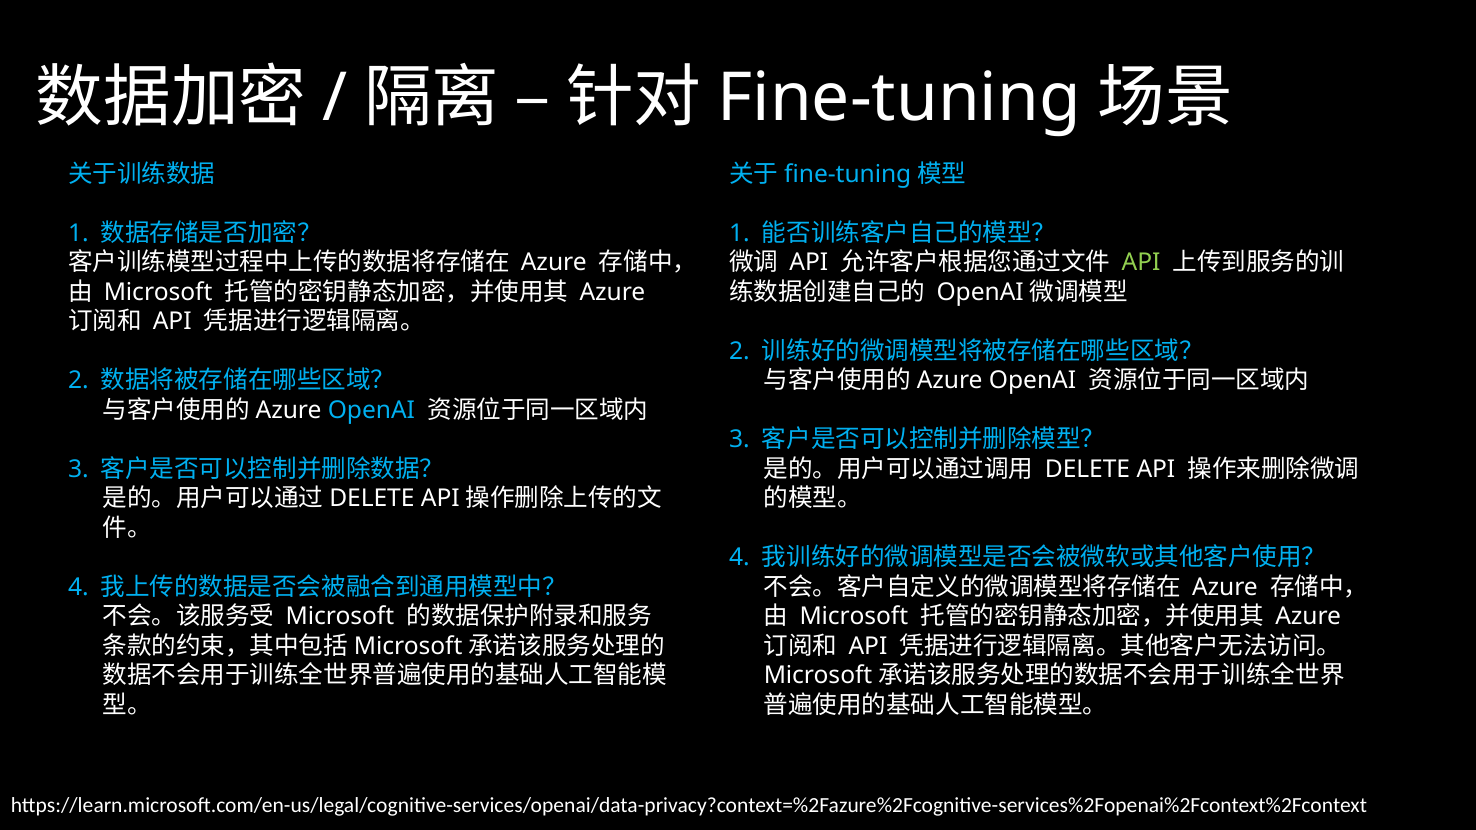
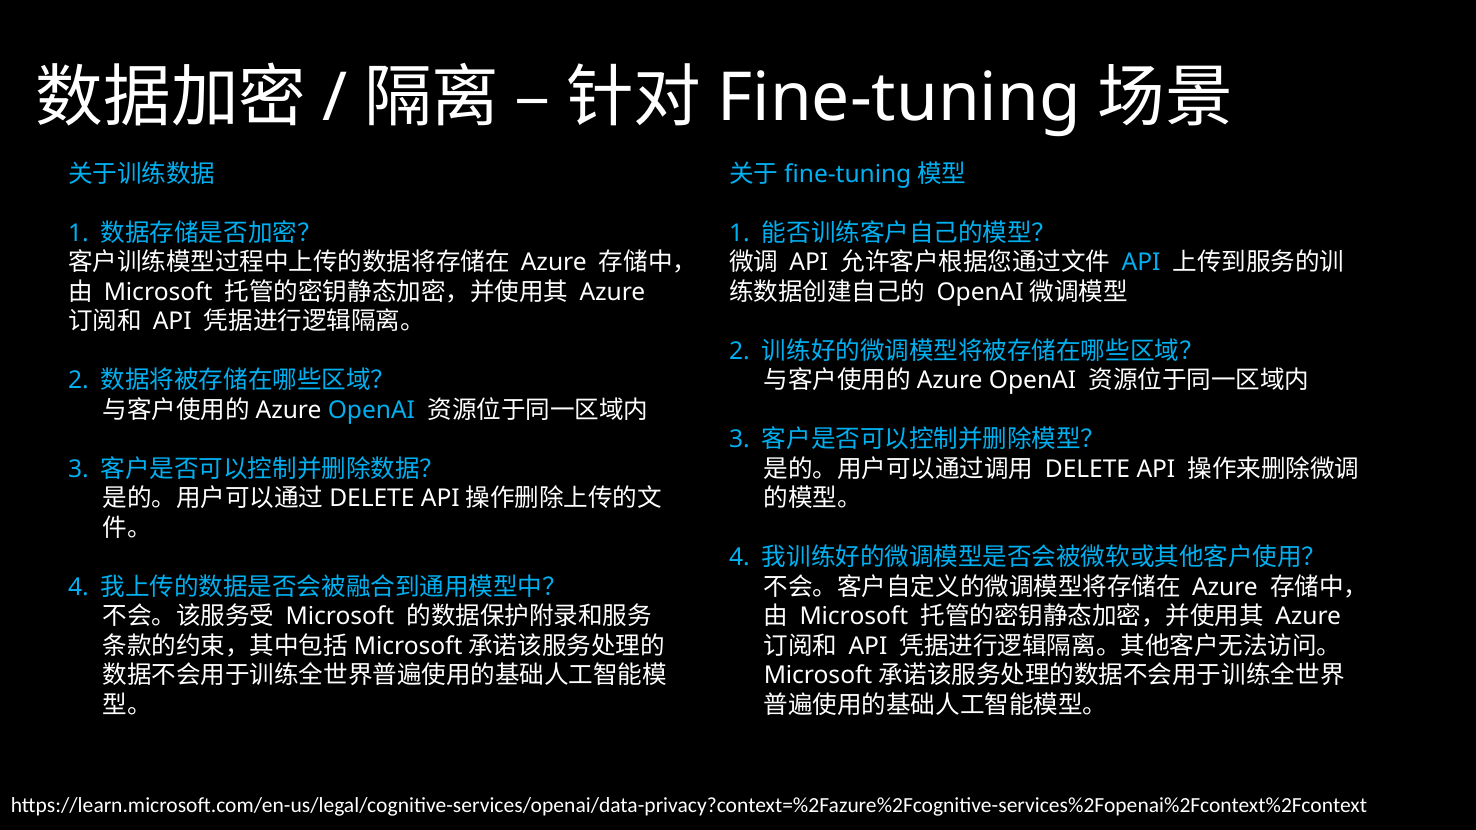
API at (1141, 263) colour: light green -> light blue
